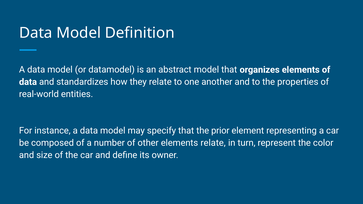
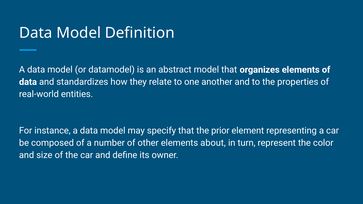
elements relate: relate -> about
